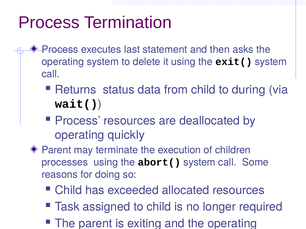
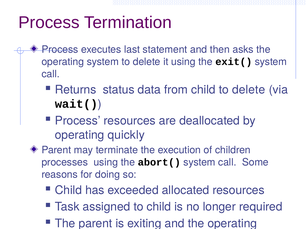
child to during: during -> delete
